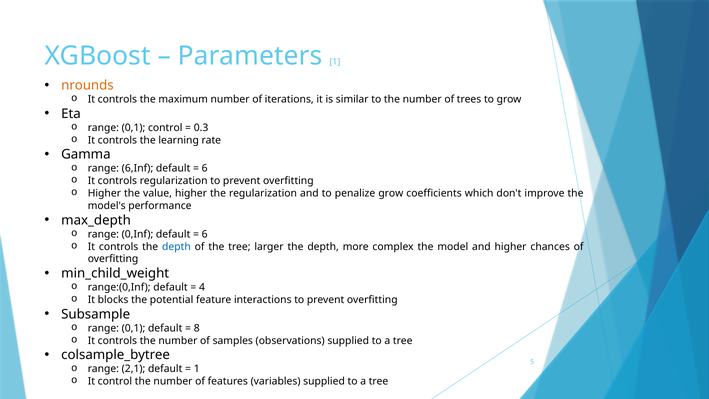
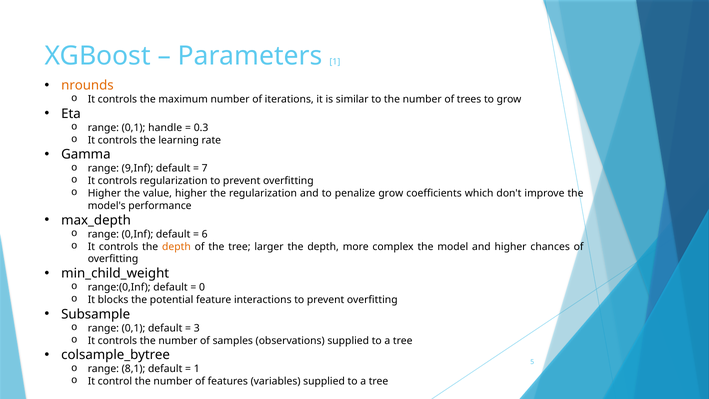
0,1 control: control -> handle
6,Inf: 6,Inf -> 9,Inf
6 at (205, 168): 6 -> 7
depth at (176, 247) colour: blue -> orange
4: 4 -> 0
8: 8 -> 3
2,1: 2,1 -> 8,1
